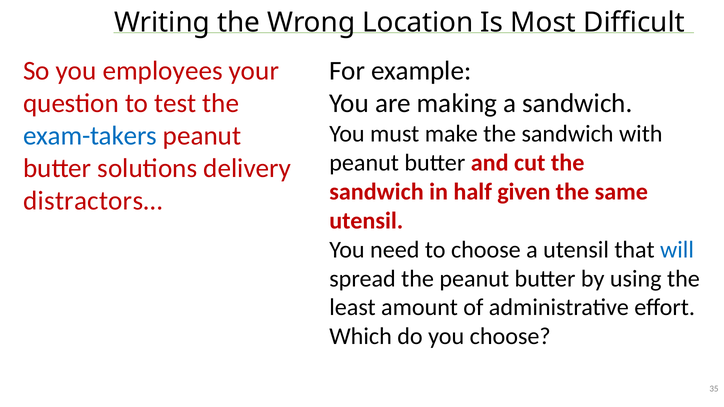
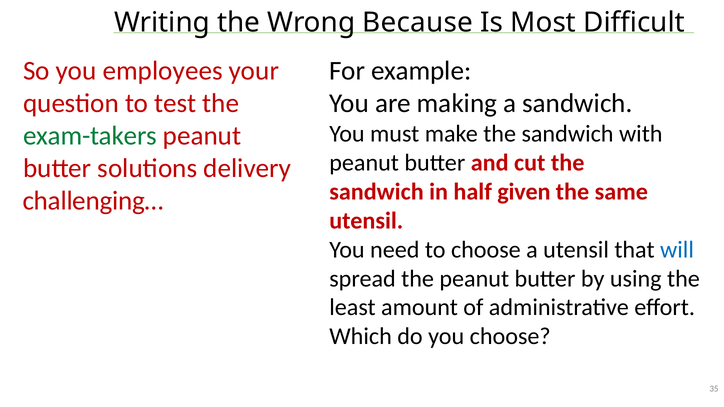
Location: Location -> Because
exam-takers colour: blue -> green
distractors…: distractors… -> challenging…
